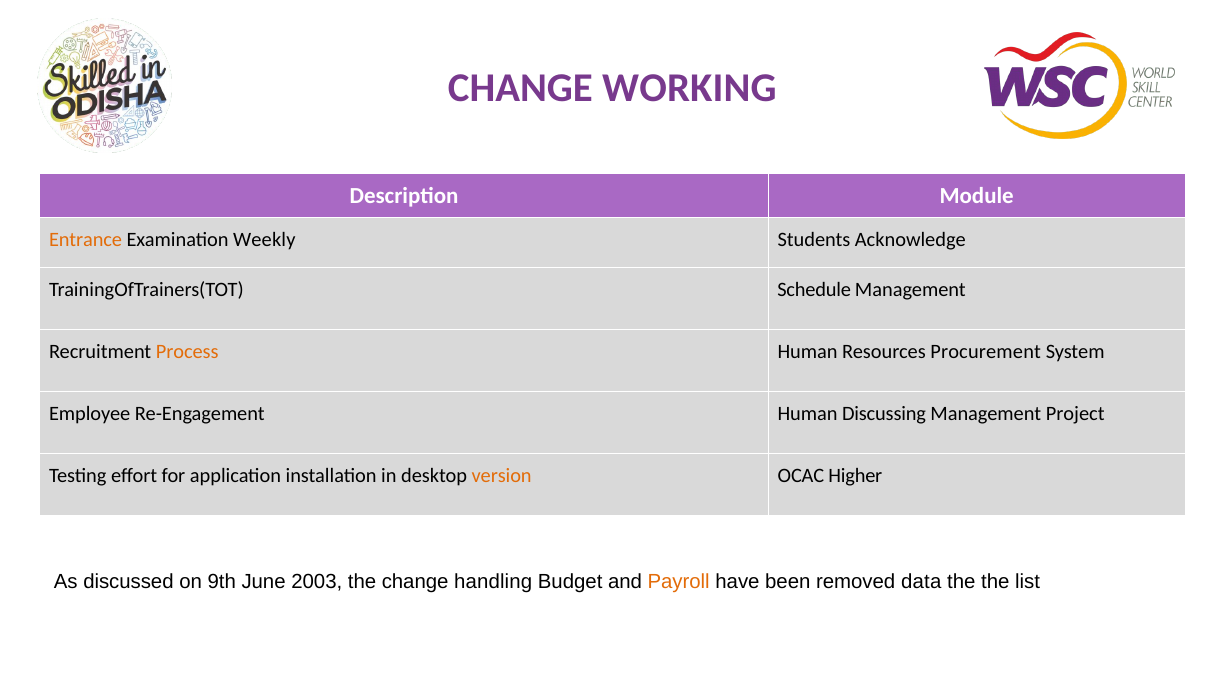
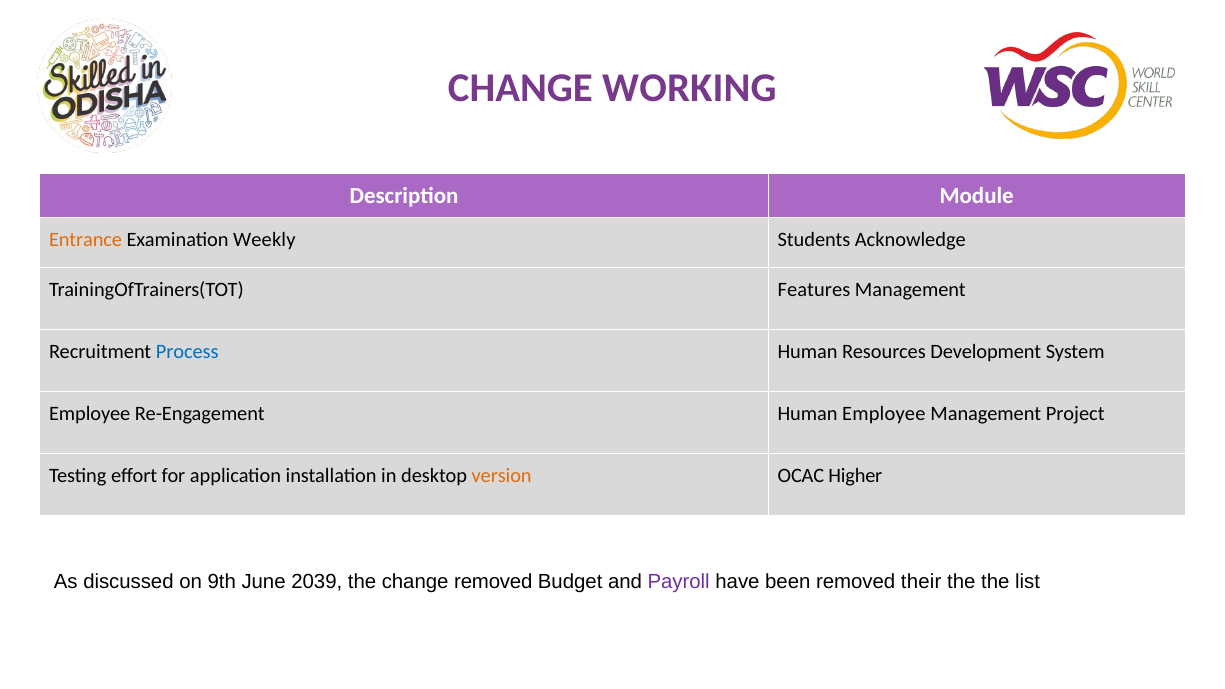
Schedule: Schedule -> Features
Process colour: orange -> blue
Procurement: Procurement -> Development
Human Discussing: Discussing -> Employee
2003: 2003 -> 2039
change handling: handling -> removed
Payroll colour: orange -> purple
data: data -> their
